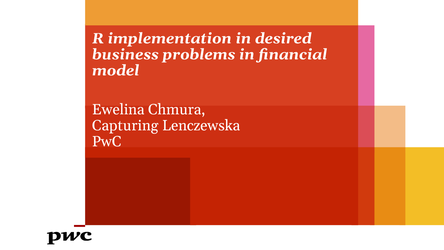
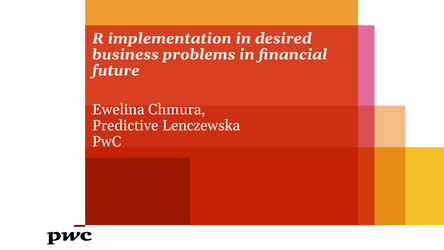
model: model -> future
Capturing: Capturing -> Predictive
